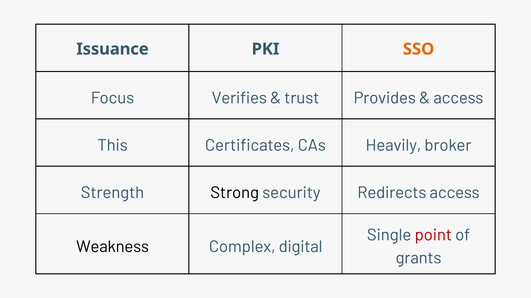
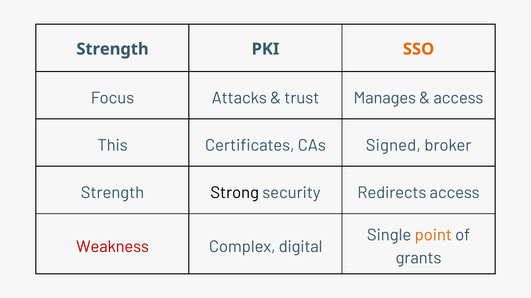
Issuance at (113, 49): Issuance -> Strength
Verifies: Verifies -> Attacks
Provides: Provides -> Manages
Heavily: Heavily -> Signed
point colour: red -> orange
Weakness colour: black -> red
